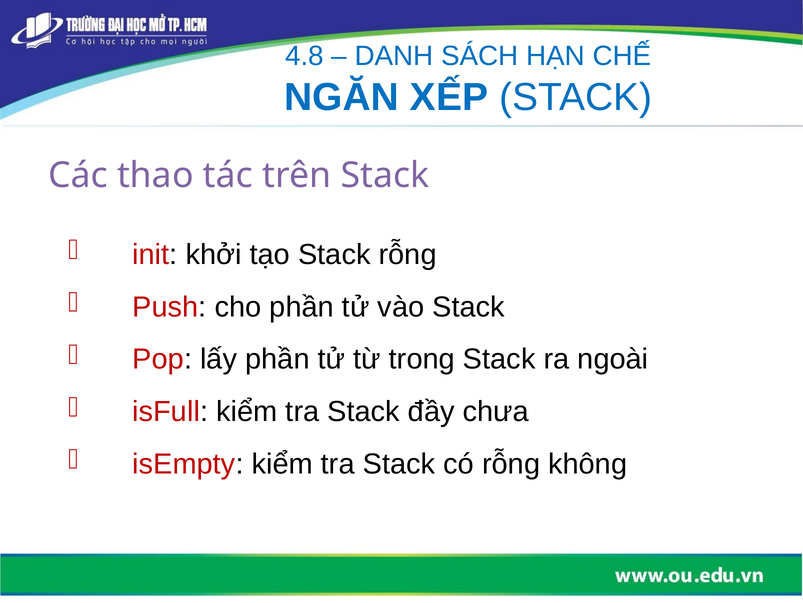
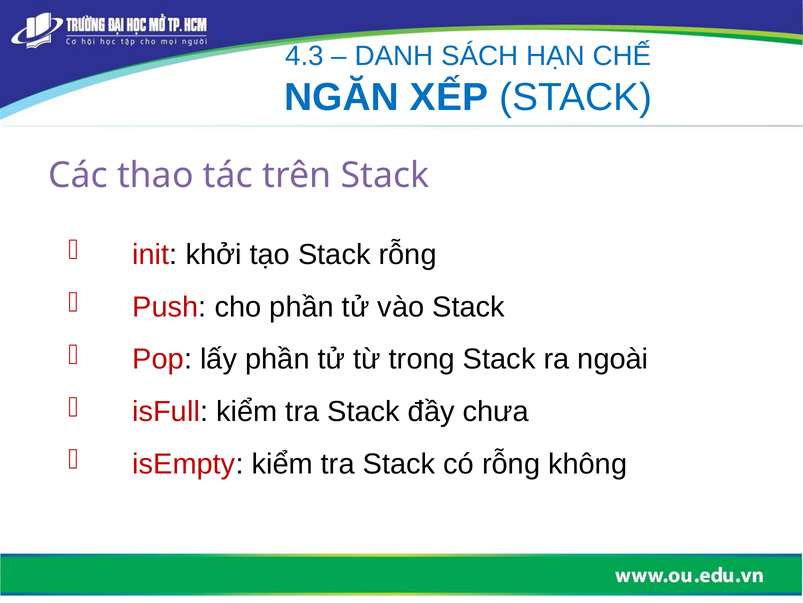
4.8: 4.8 -> 4.3
